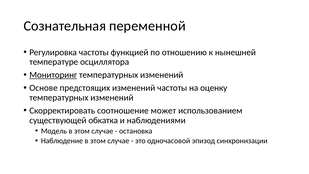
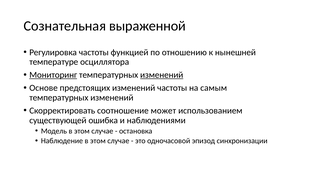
переменной: переменной -> выраженной
изменений at (162, 75) underline: none -> present
оценку: оценку -> самым
обкатка: обкатка -> ошибка
